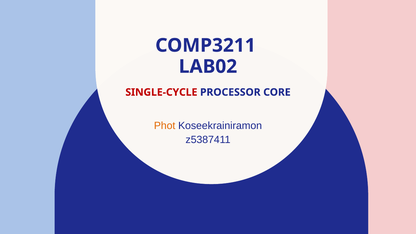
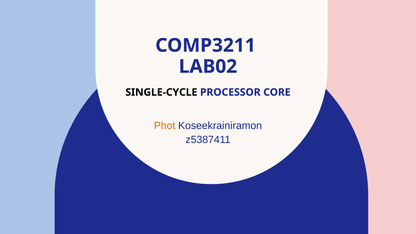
SINGLE-CYCLE colour: red -> black
